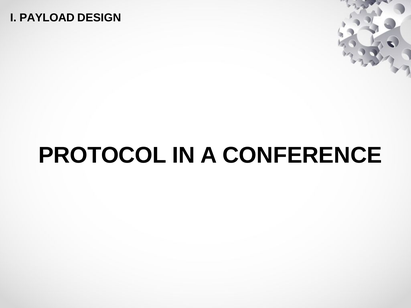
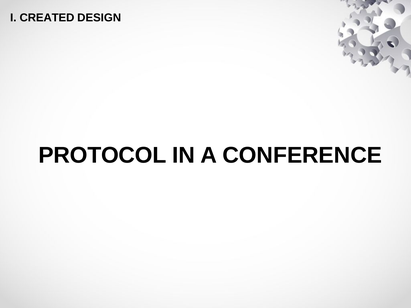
PAYLOAD: PAYLOAD -> CREATED
